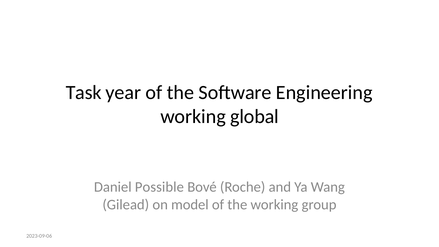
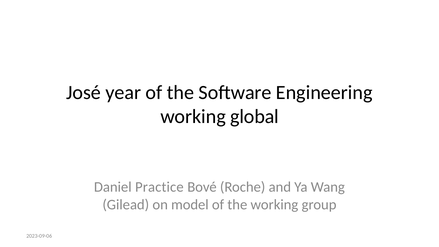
Task: Task -> José
Possible: Possible -> Practice
